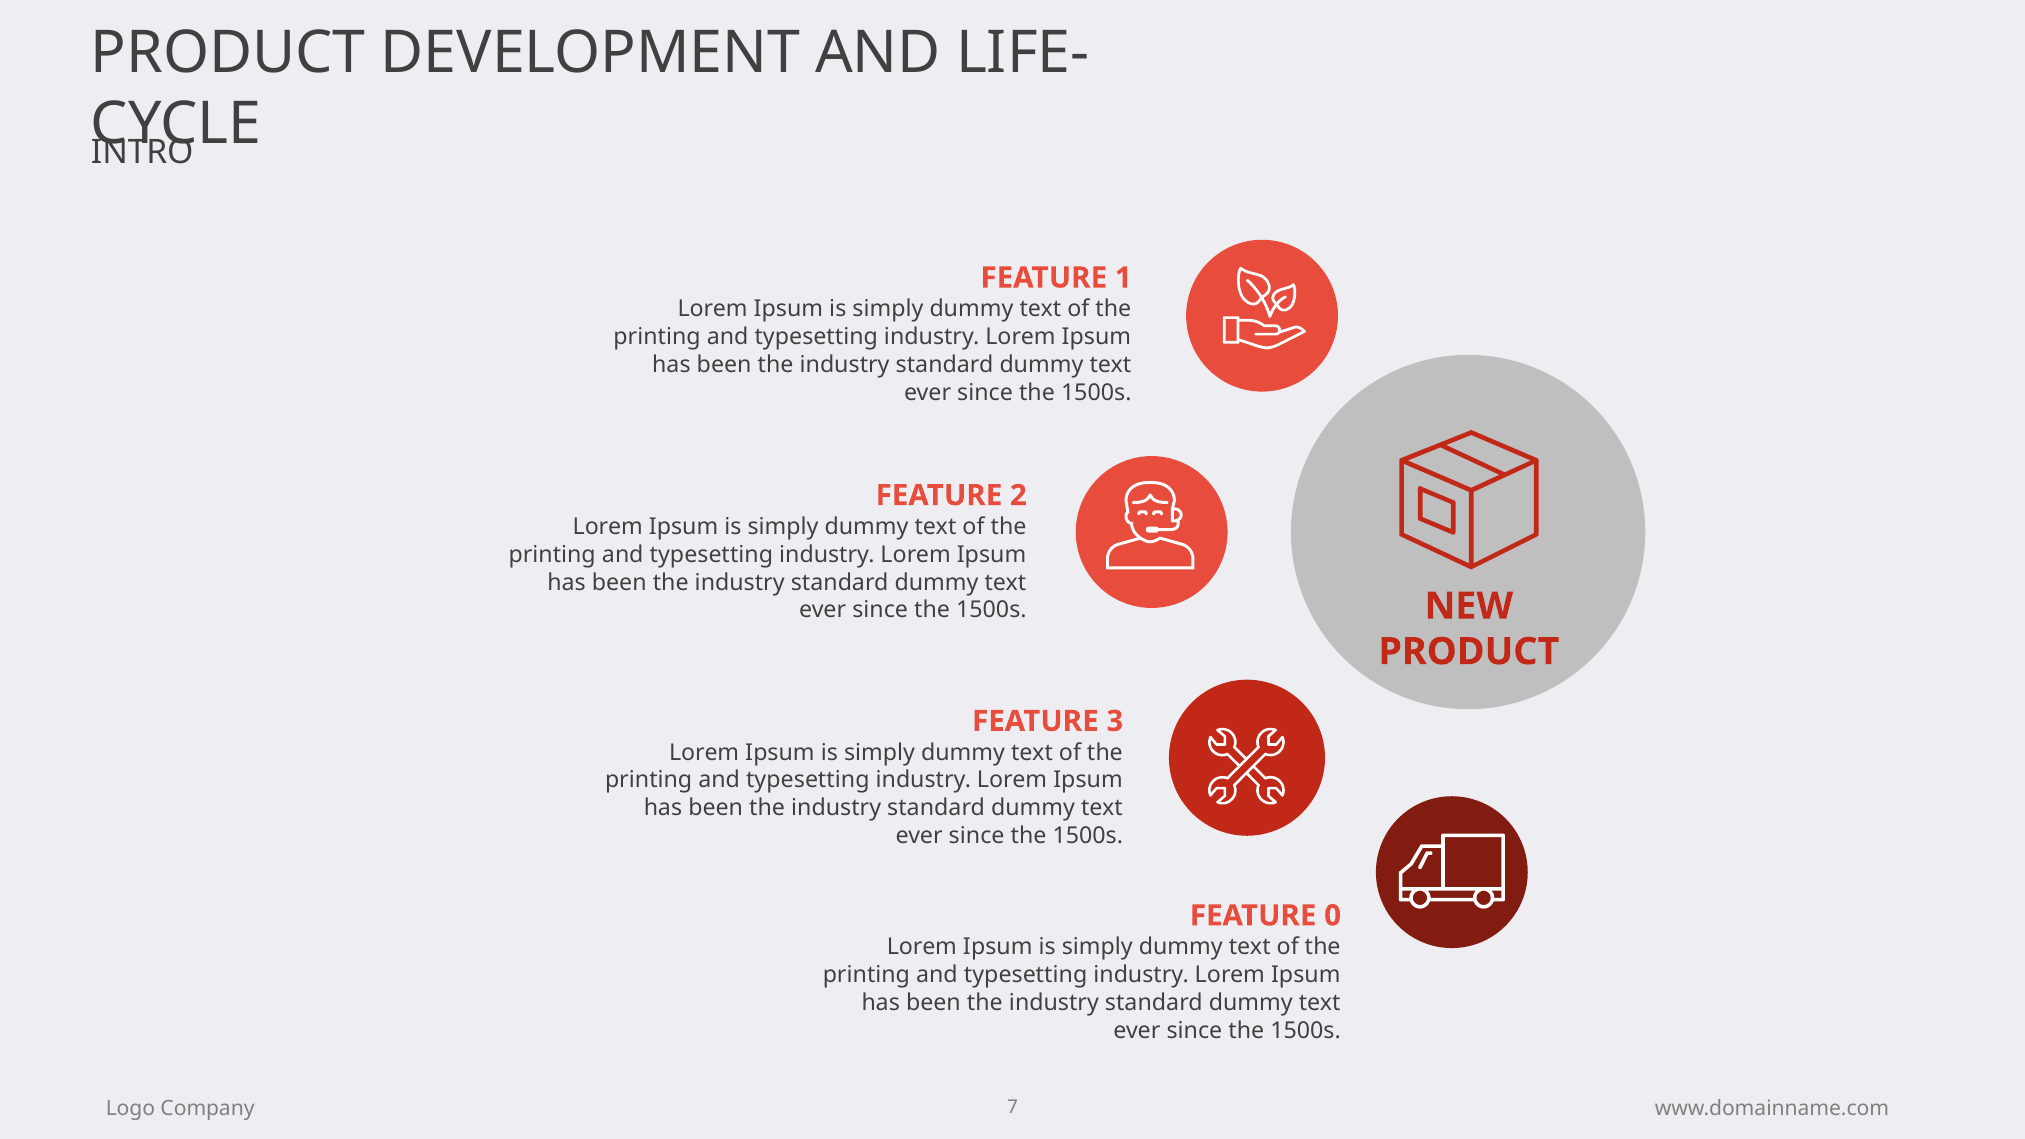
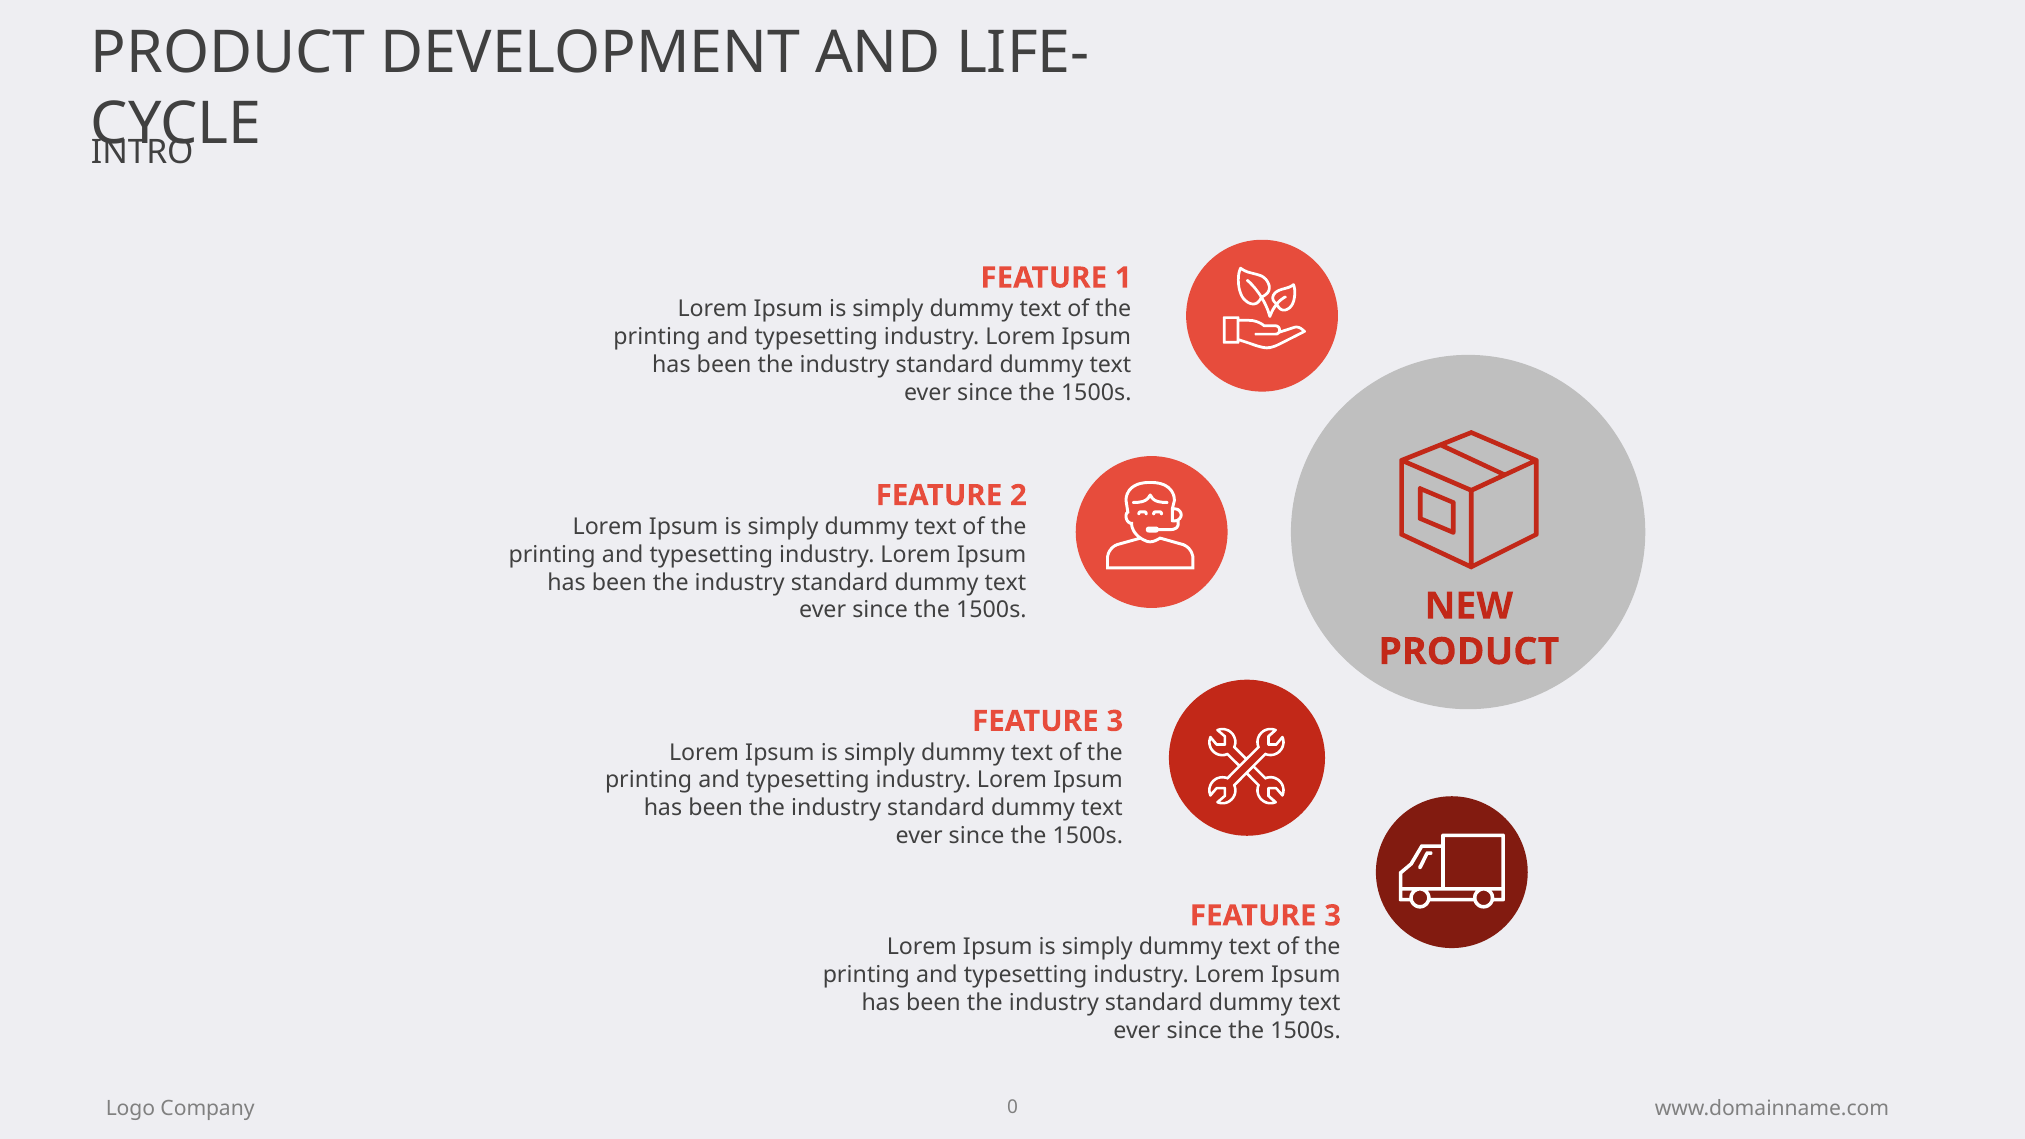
0 at (1333, 916): 0 -> 3
7: 7 -> 0
